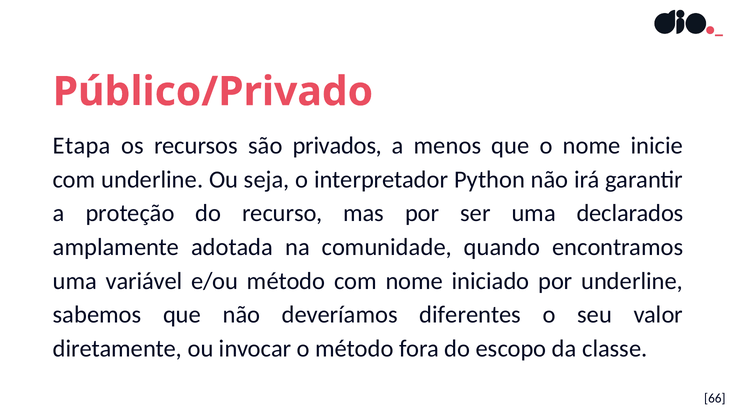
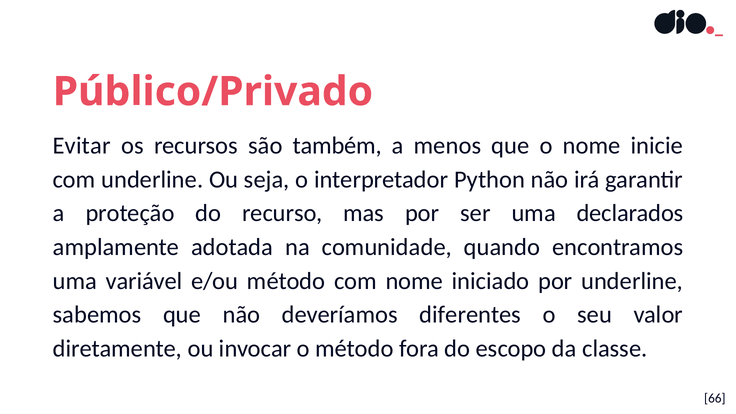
Etapa: Etapa -> Evitar
privados: privados -> também
